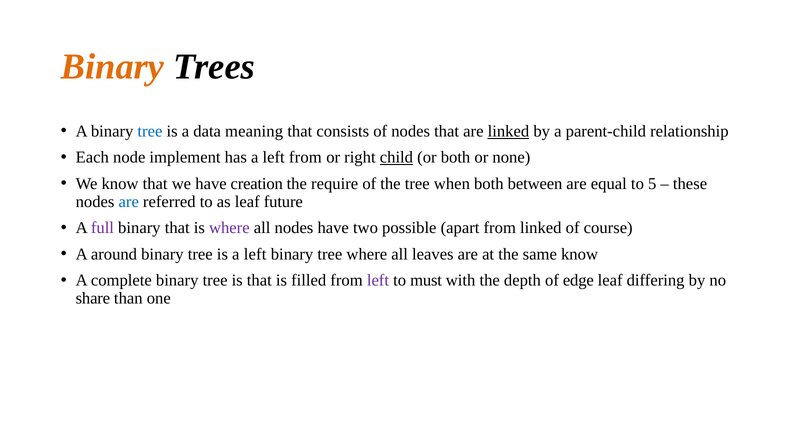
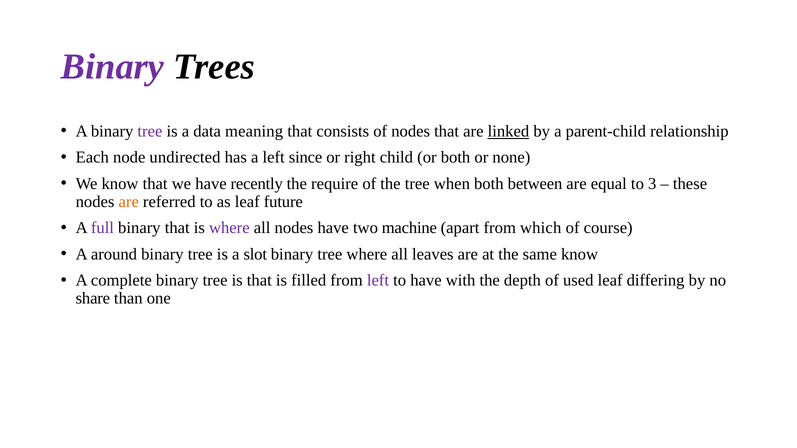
Binary at (112, 67) colour: orange -> purple
tree at (150, 131) colour: blue -> purple
implement: implement -> undirected
left from: from -> since
child underline: present -> none
creation: creation -> recently
5: 5 -> 3
are at (129, 202) colour: blue -> orange
possible: possible -> machine
from linked: linked -> which
is a left: left -> slot
to must: must -> have
edge: edge -> used
